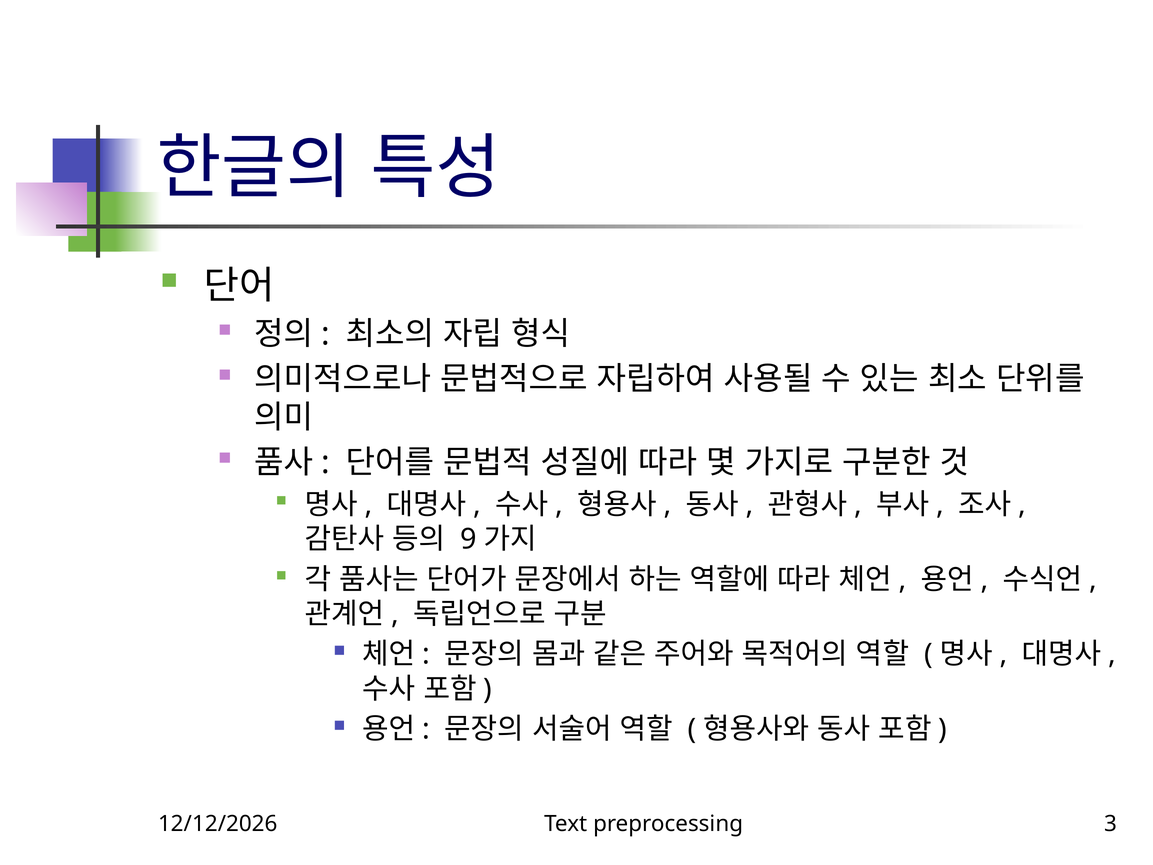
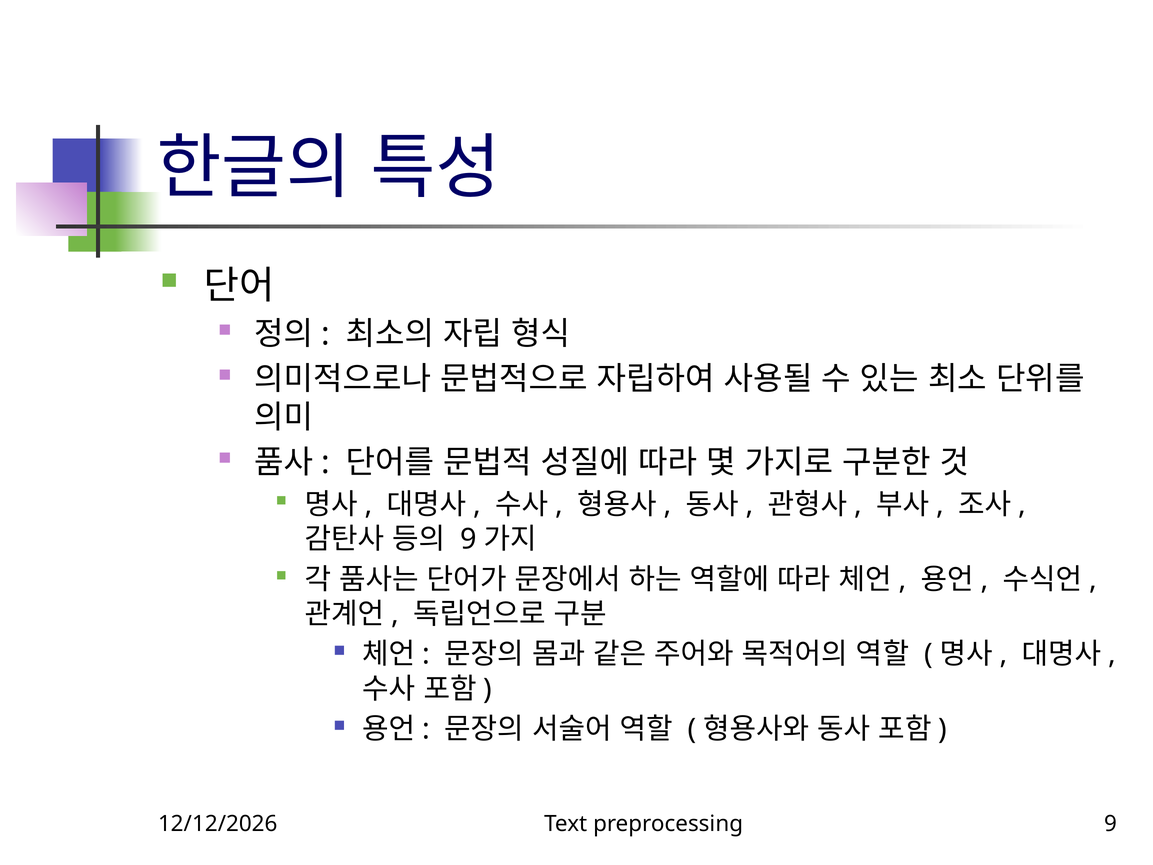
3: 3 -> 9
